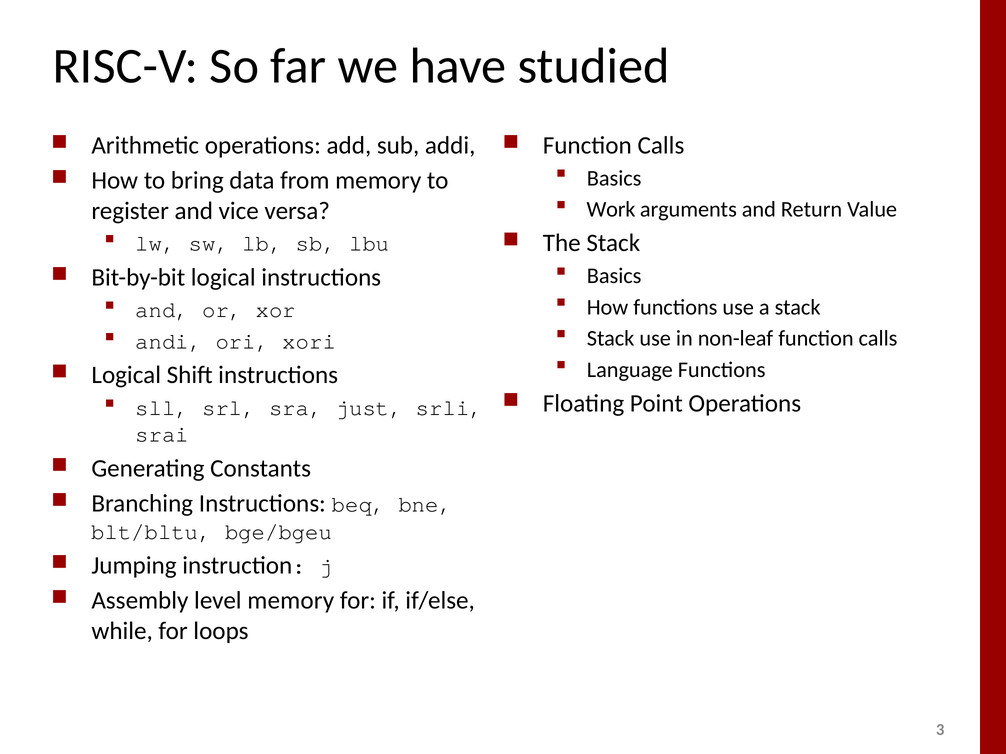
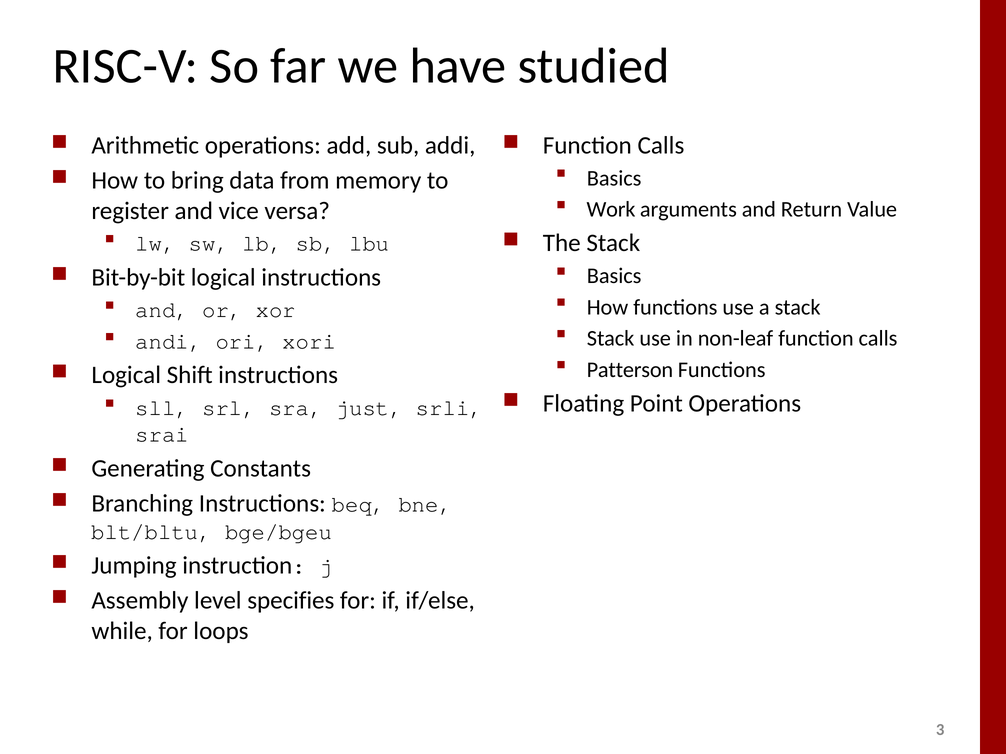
Language: Language -> Patterson
level memory: memory -> specifies
